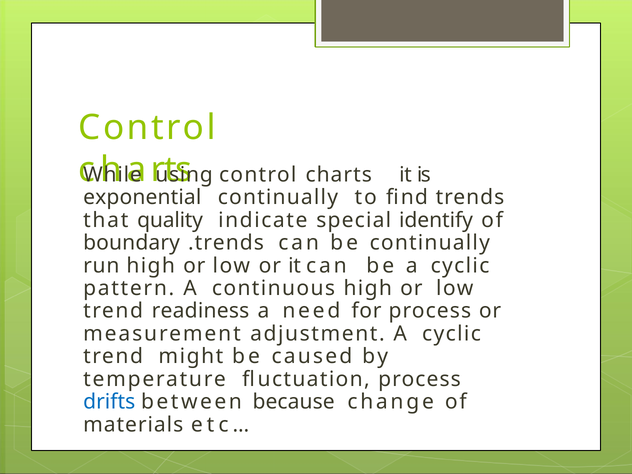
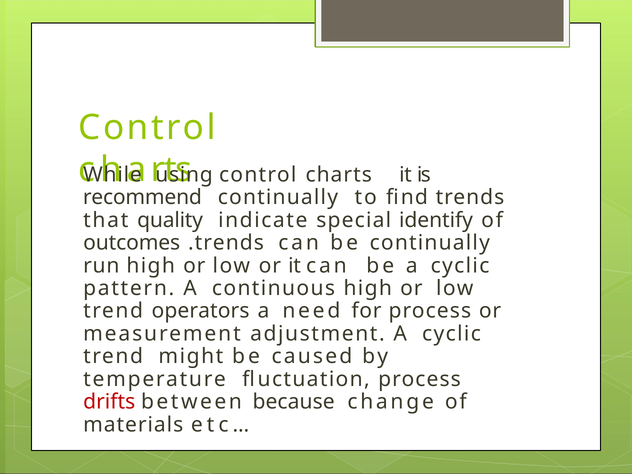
exponential: exponential -> recommend
boundary: boundary -> outcomes
readiness: readiness -> operators
drifts colour: blue -> red
